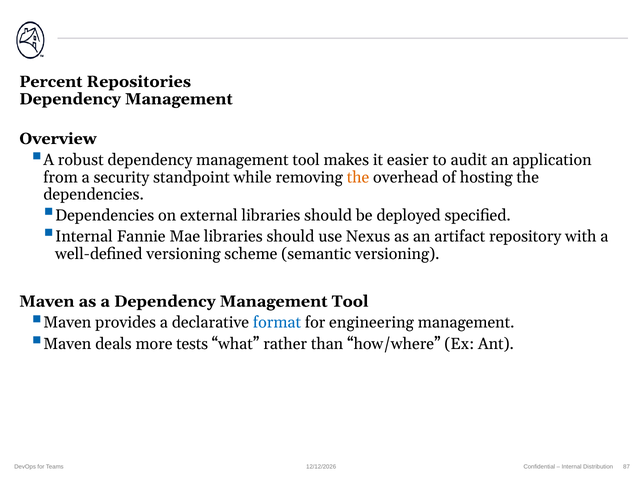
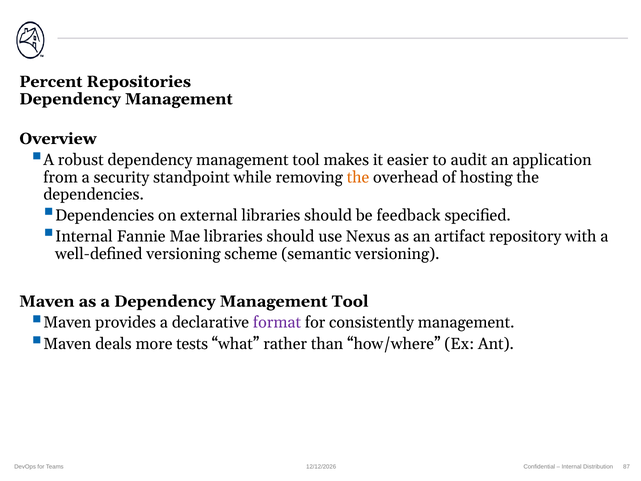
deployed: deployed -> feedback
format colour: blue -> purple
engineering: engineering -> consistently
